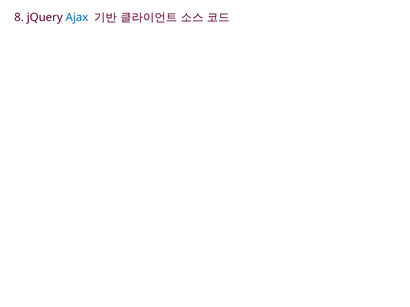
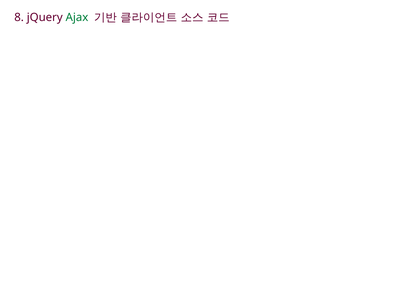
Ajax colour: blue -> green
